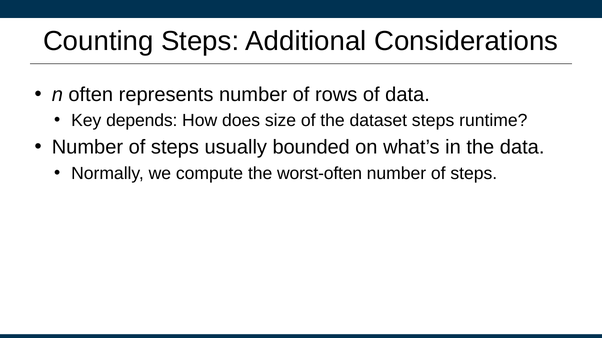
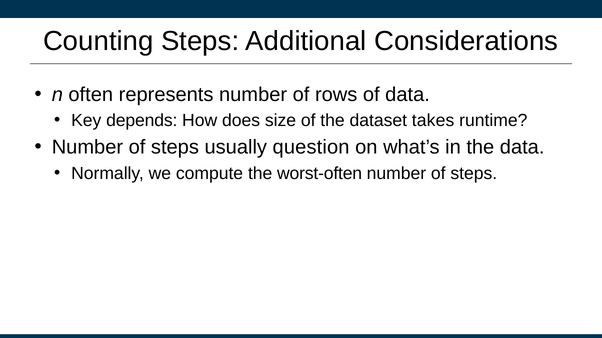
dataset steps: steps -> takes
bounded: bounded -> question
